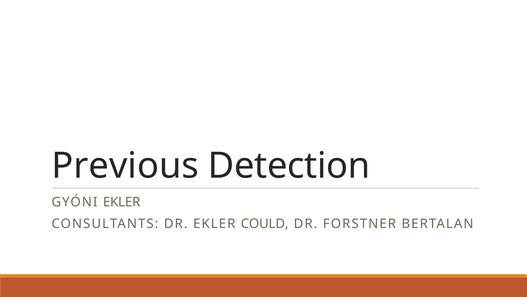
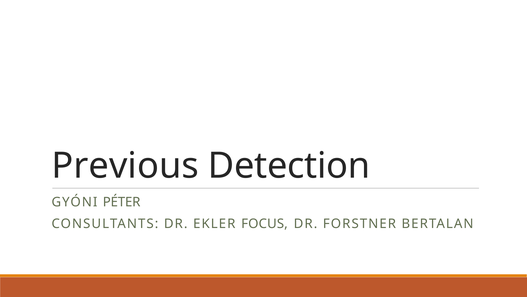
GYÓNI EKLER: EKLER -> PÉTER
COULD: COULD -> FOCUS
